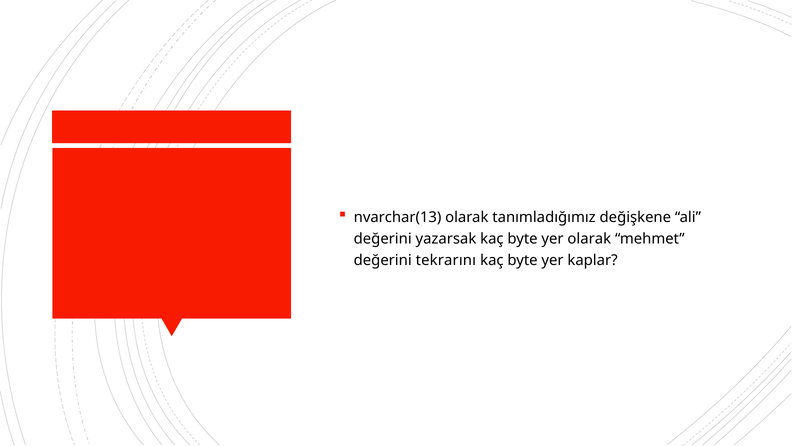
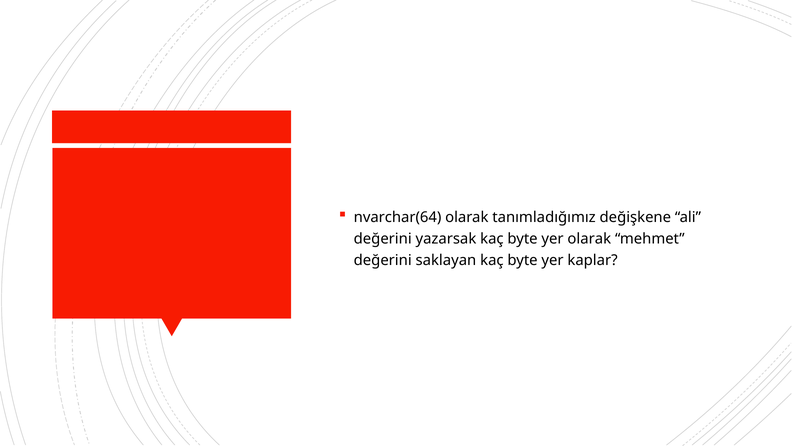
nvarchar(13: nvarchar(13 -> nvarchar(64
tekrarını: tekrarını -> saklayan
